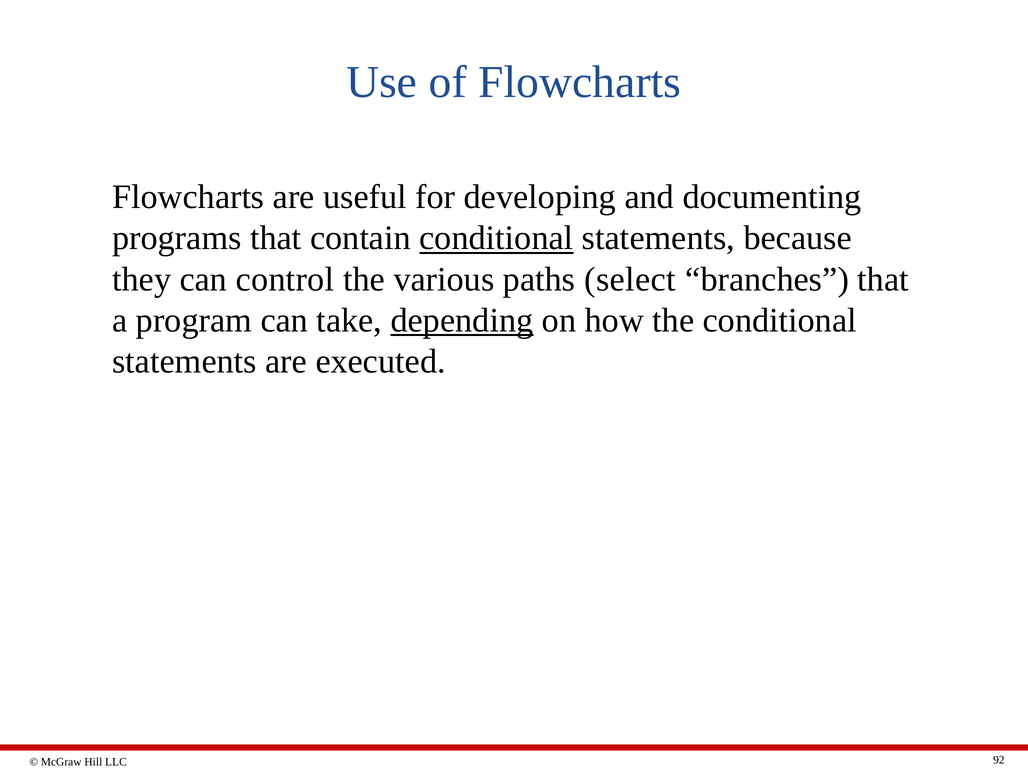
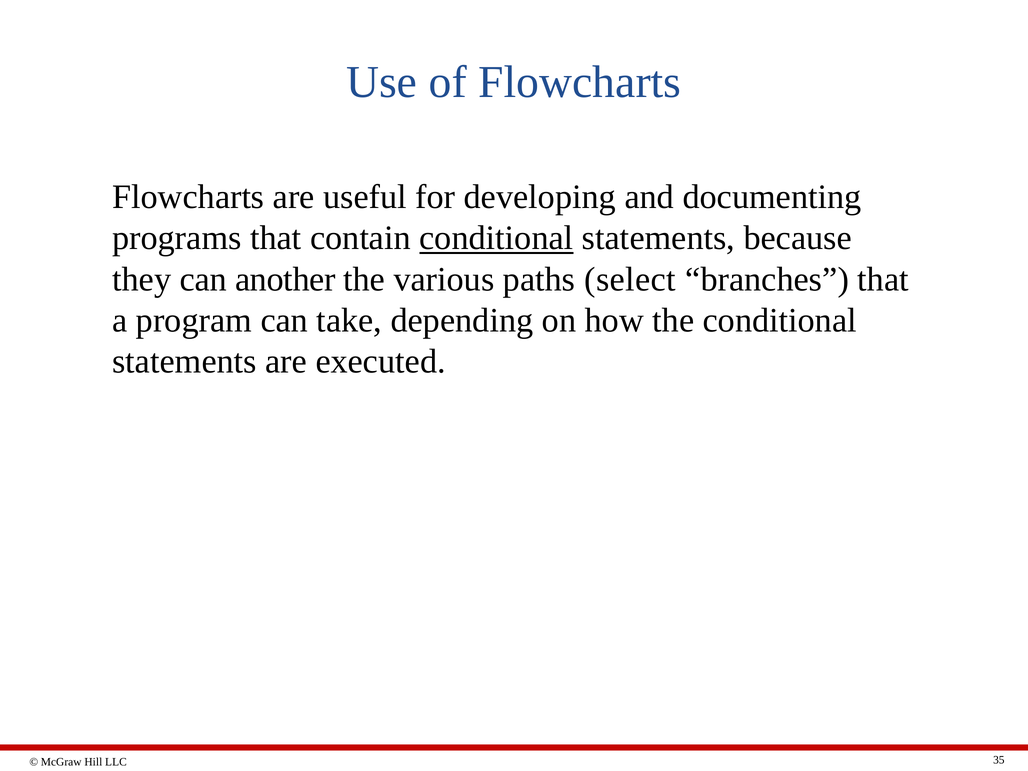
control: control -> another
depending underline: present -> none
92: 92 -> 35
